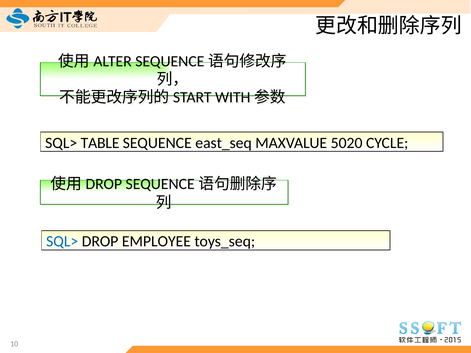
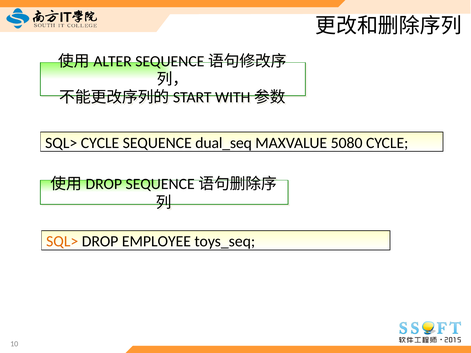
SQL> TABLE: TABLE -> CYCLE
east_seq: east_seq -> dual_seq
5020: 5020 -> 5080
SQL> at (62, 242) colour: blue -> orange
